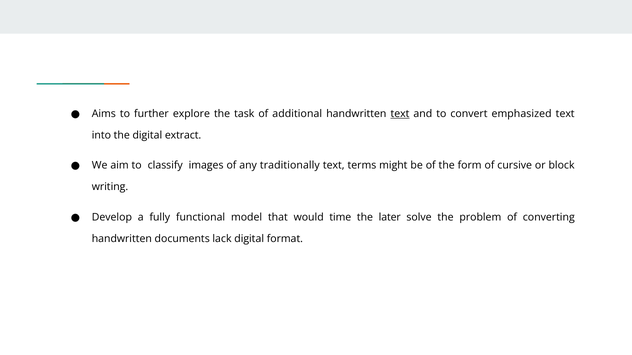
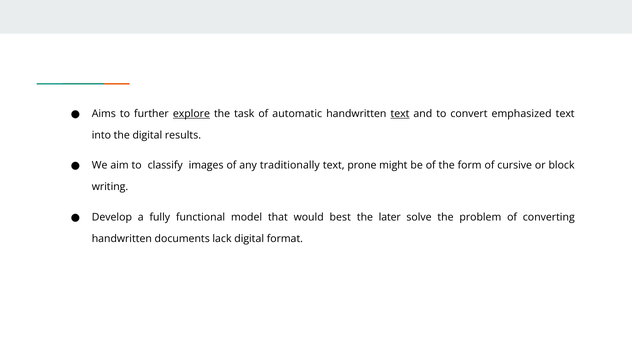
explore underline: none -> present
additional: additional -> automatic
extract: extract -> results
terms: terms -> prone
time: time -> best
